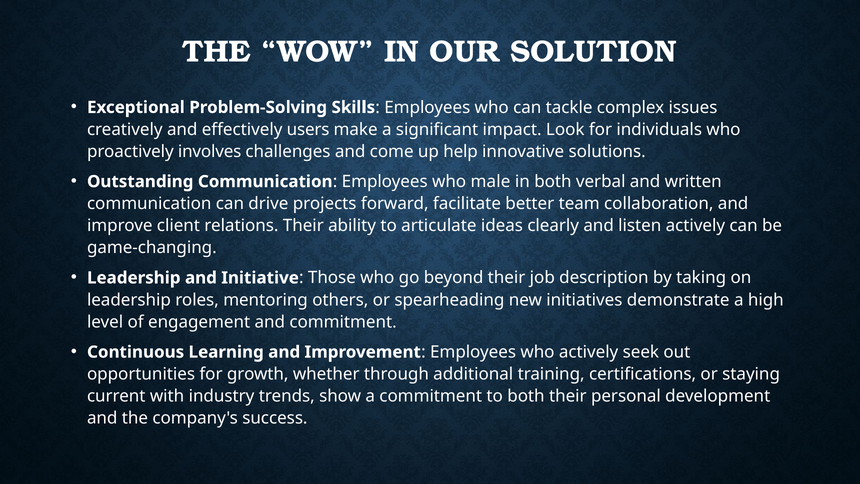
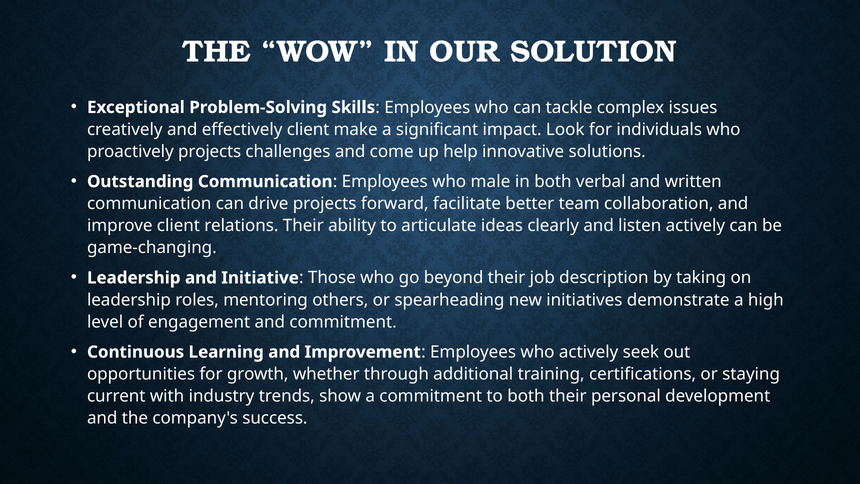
effectively users: users -> client
proactively involves: involves -> projects
